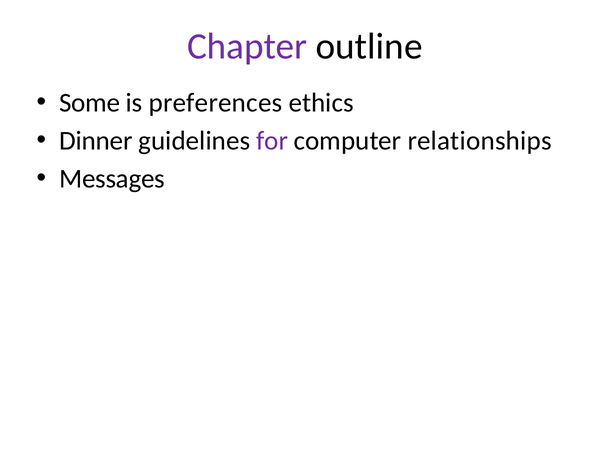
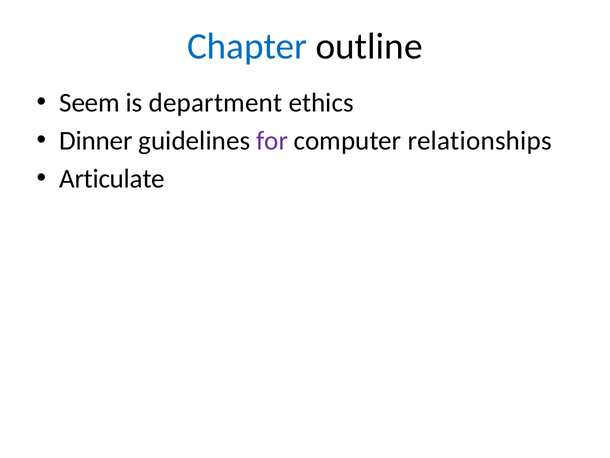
Chapter colour: purple -> blue
Some: Some -> Seem
preferences: preferences -> department
Messages: Messages -> Articulate
